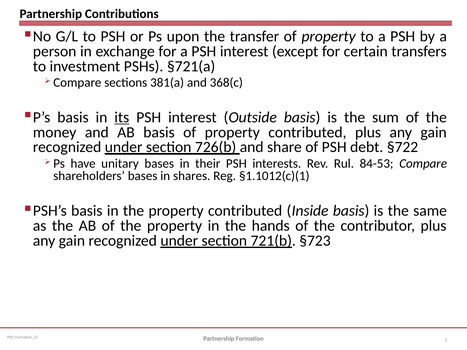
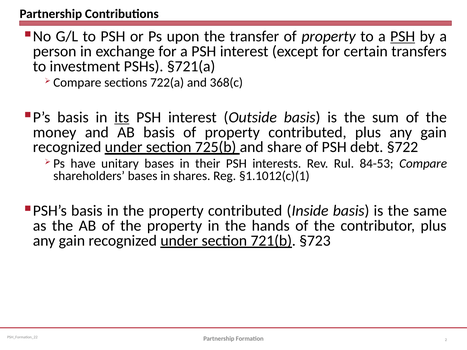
PSH at (403, 36) underline: none -> present
381(a: 381(a -> 722(a
726(b: 726(b -> 725(b
